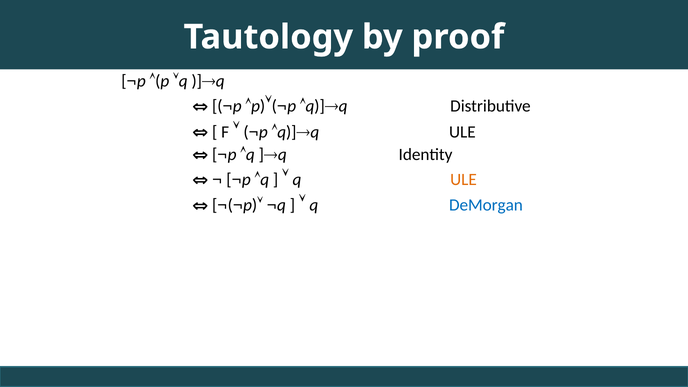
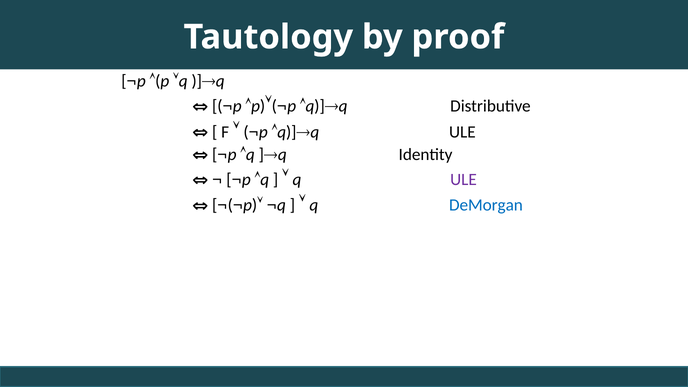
ULE at (464, 180) colour: orange -> purple
